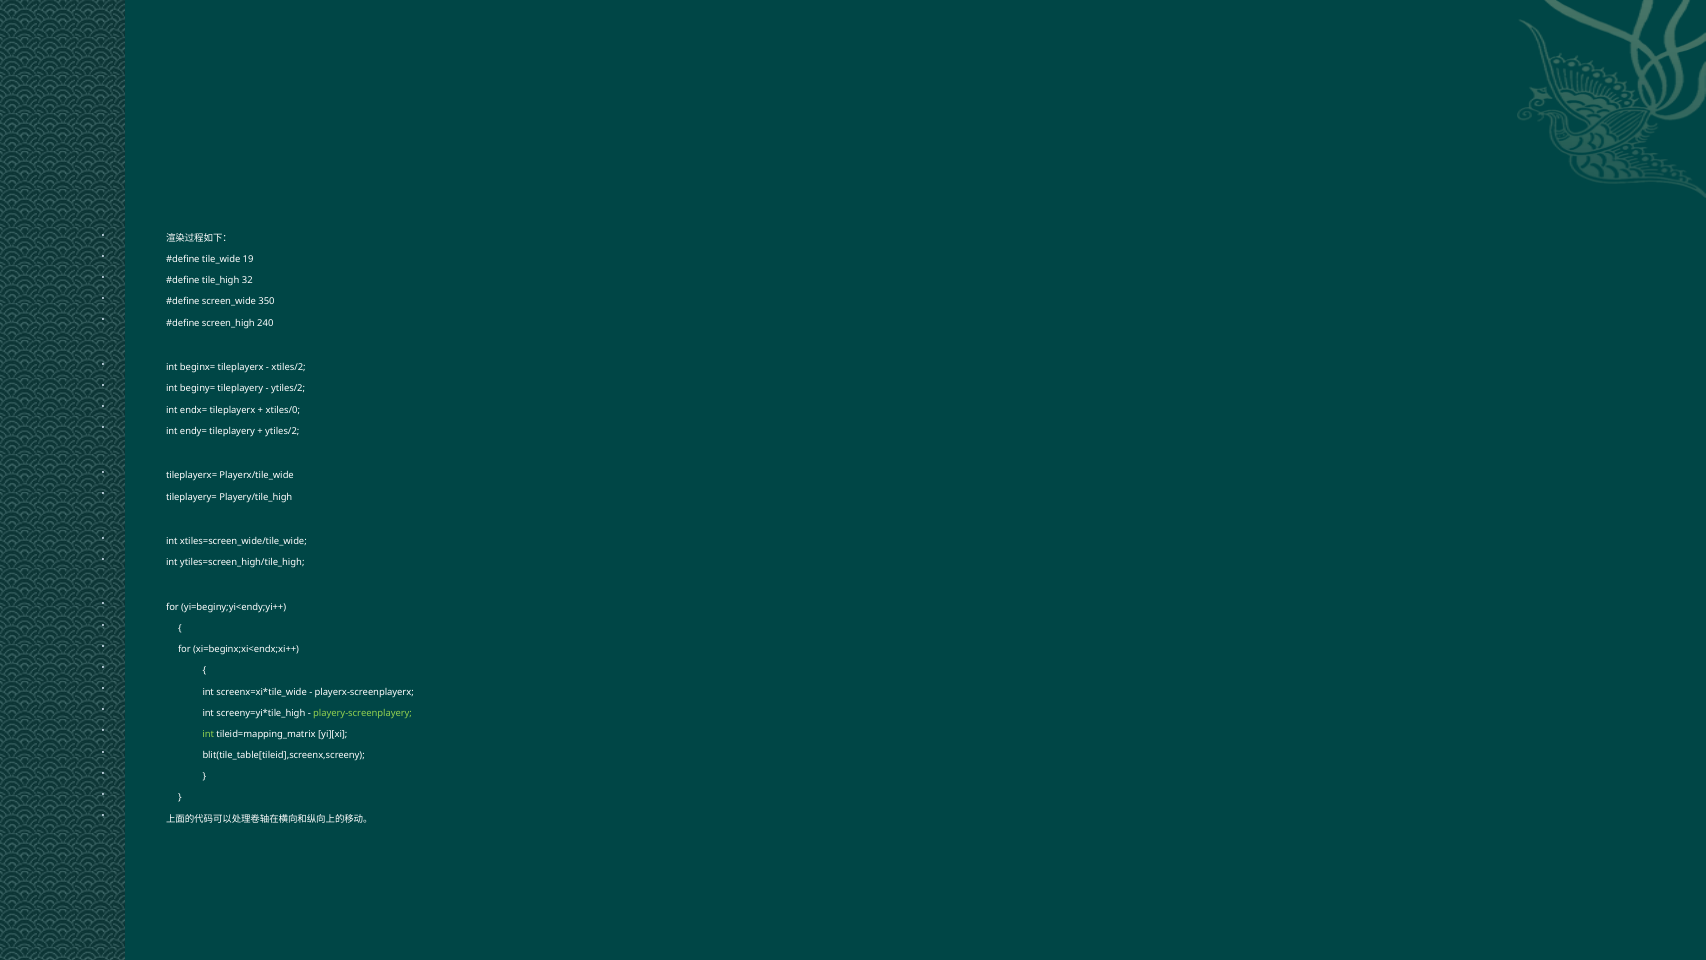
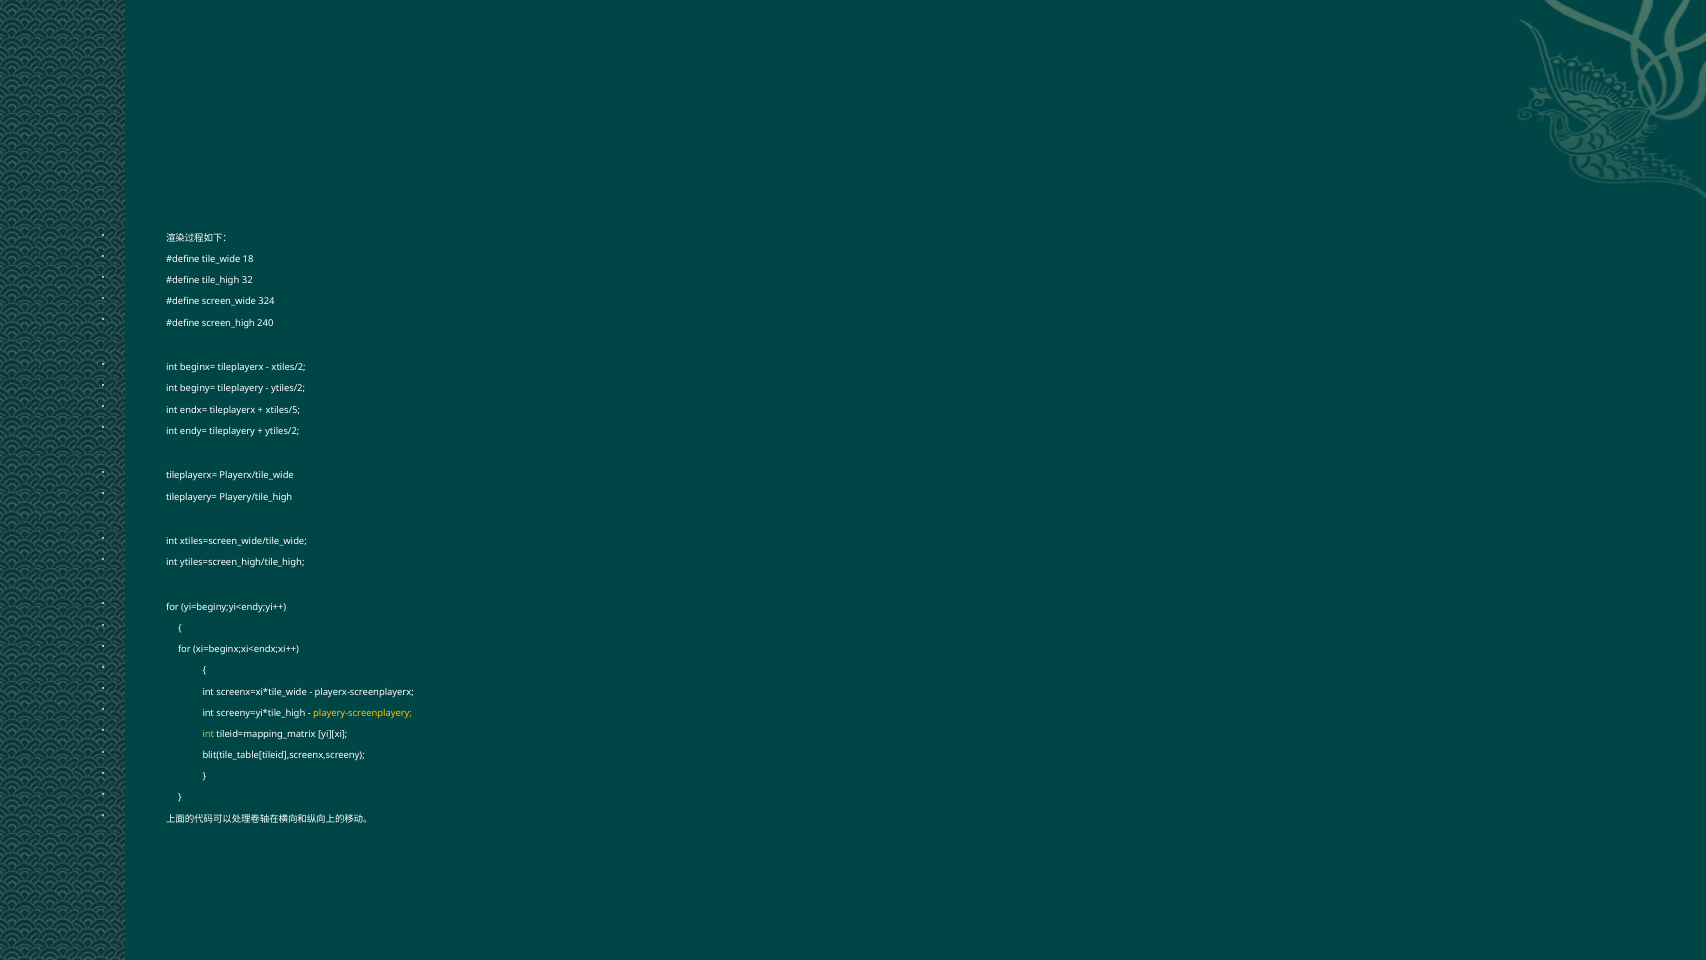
19: 19 -> 18
350: 350 -> 324
xtiles/0: xtiles/0 -> xtiles/5
playery-screenplayery colour: light green -> yellow
